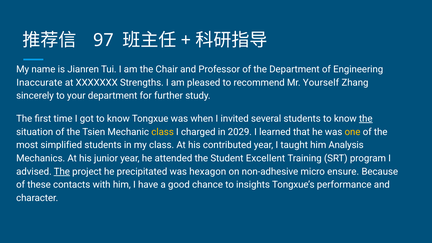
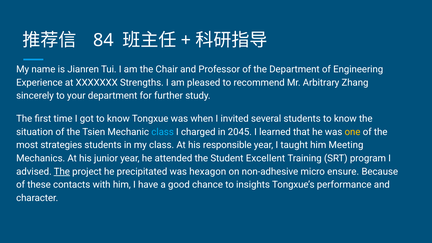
97: 97 -> 84
Inaccurate: Inaccurate -> Experience
Yourself: Yourself -> Arbitrary
the at (366, 119) underline: present -> none
class at (163, 132) colour: yellow -> light blue
2029: 2029 -> 2045
simplified: simplified -> strategies
contributed: contributed -> responsible
Analysis: Analysis -> Meeting
